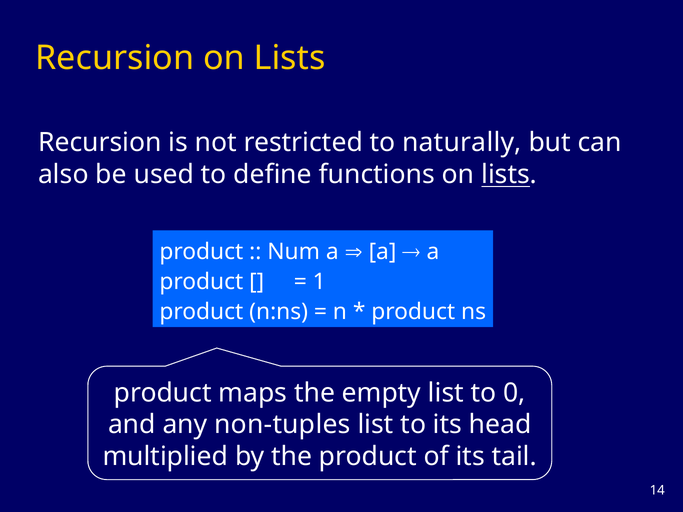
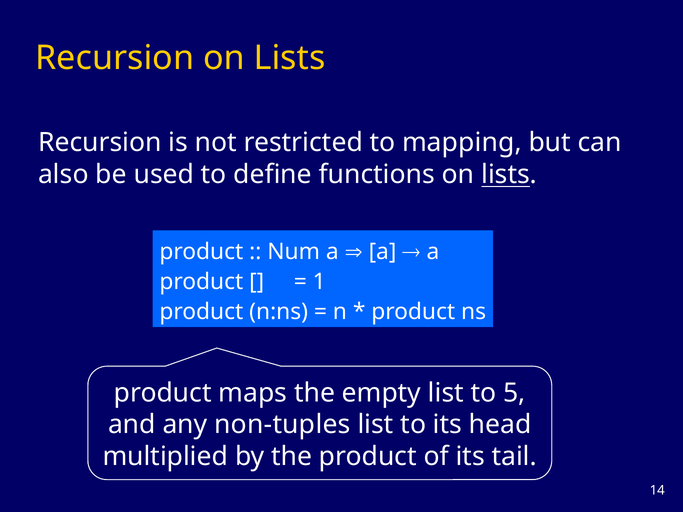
naturally: naturally -> mapping
0: 0 -> 5
